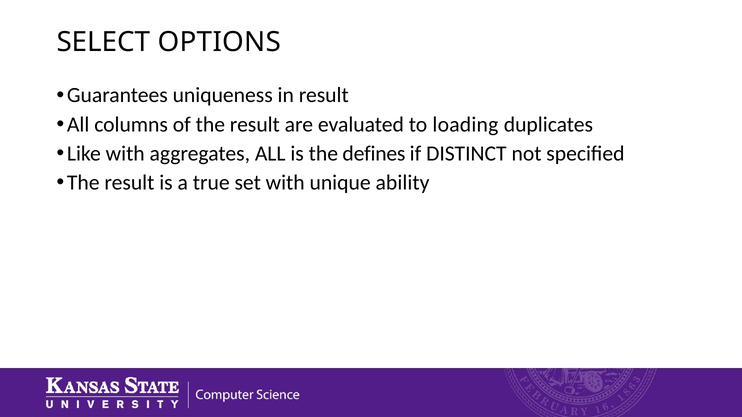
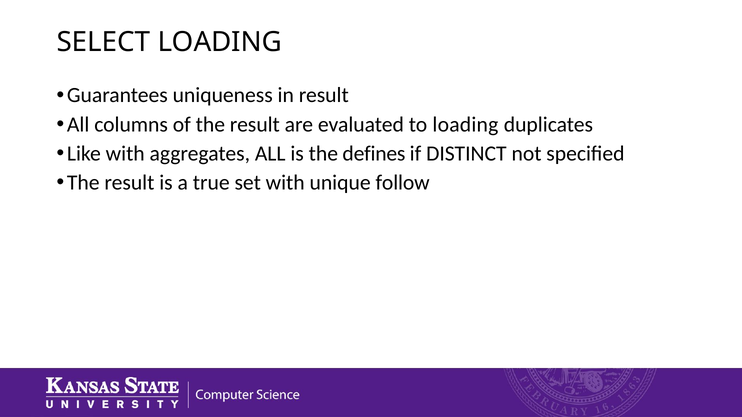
SELECT OPTIONS: OPTIONS -> LOADING
ability: ability -> follow
